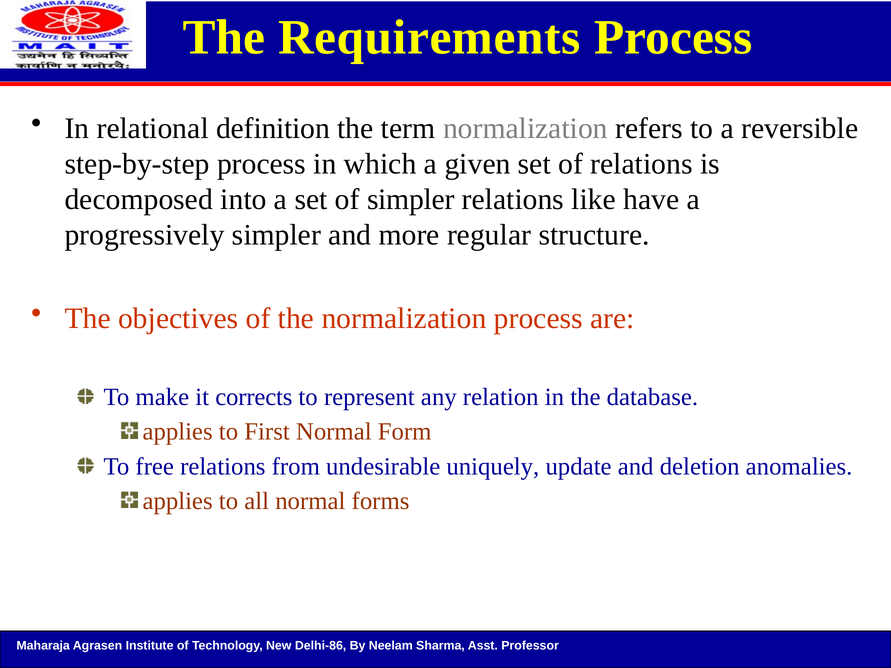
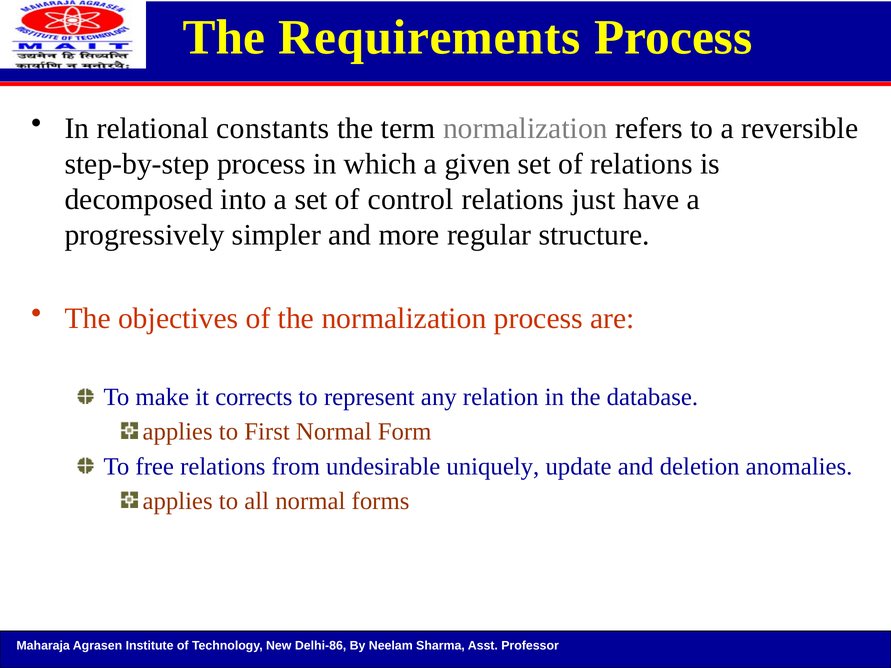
definition: definition -> constants
of simpler: simpler -> control
like: like -> just
